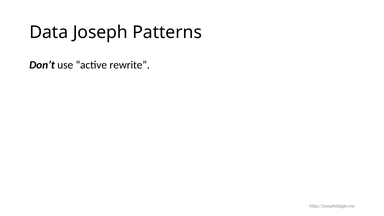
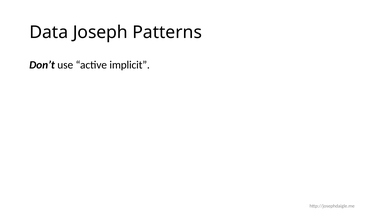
rewrite: rewrite -> implicit
